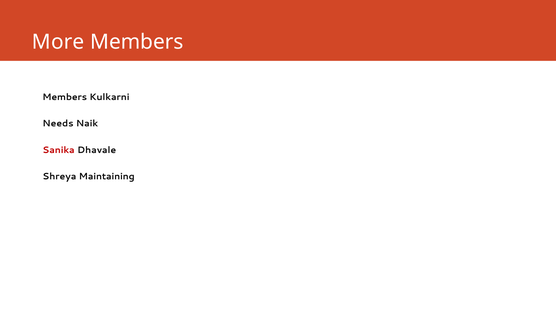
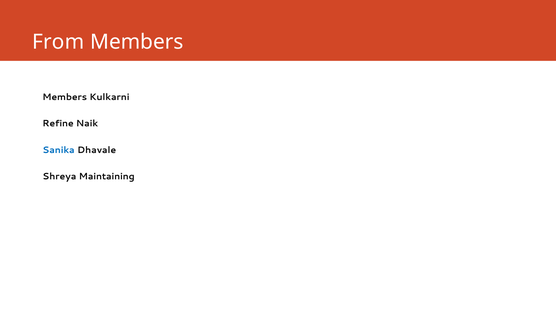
More: More -> From
Needs: Needs -> Refine
Sanika colour: red -> blue
